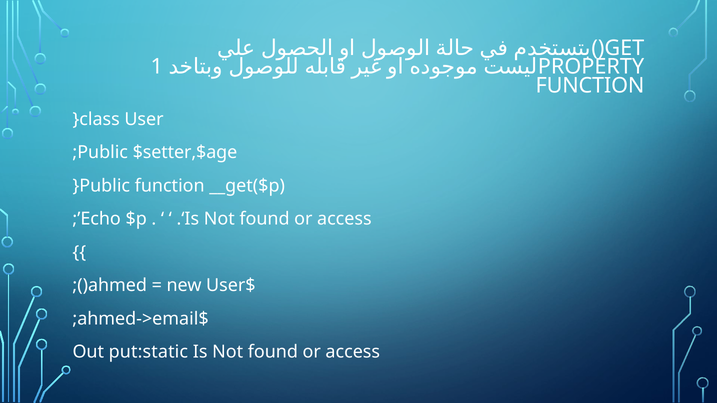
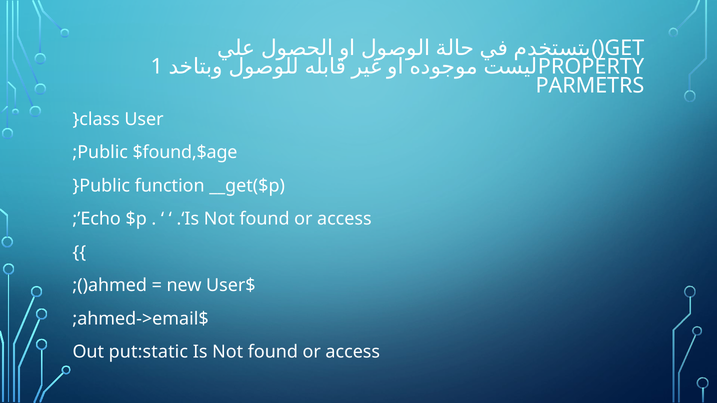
FUNCTION at (590, 85): FUNCTION -> PARMETRS
$setter,$age: $setter,$age -> $found,$age
